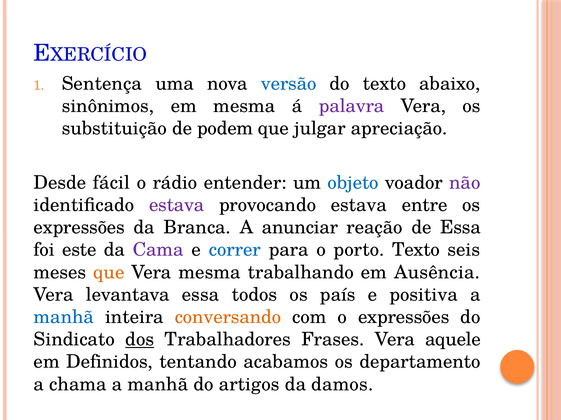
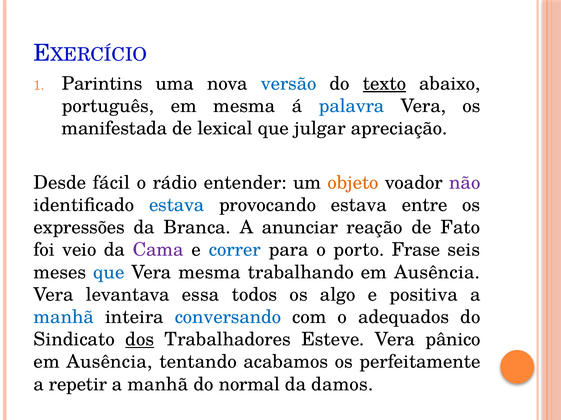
Sentença: Sentença -> Parintins
texto at (385, 84) underline: none -> present
sinônimos: sinônimos -> português
palavra colour: purple -> blue
substituição: substituição -> manifestada
podem: podem -> lexical
objeto colour: blue -> orange
estava at (177, 205) colour: purple -> blue
de Essa: Essa -> Fato
este: este -> veio
porto Texto: Texto -> Frase
que at (109, 273) colour: orange -> blue
país: país -> algo
conversando colour: orange -> blue
o expressões: expressões -> adequados
Frases: Frases -> Esteve
aquele: aquele -> pânico
Definidos at (110, 362): Definidos -> Ausência
departamento: departamento -> perfeitamente
chama: chama -> repetir
artigos: artigos -> normal
